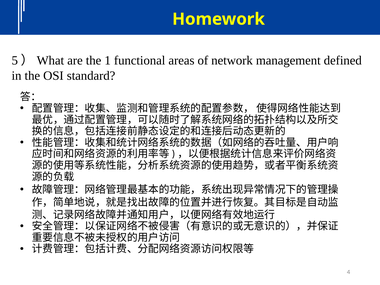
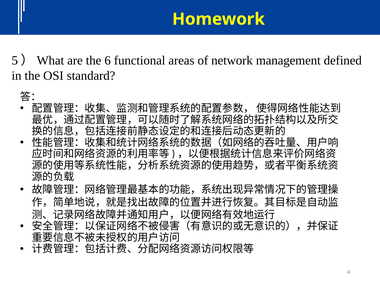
1: 1 -> 6
